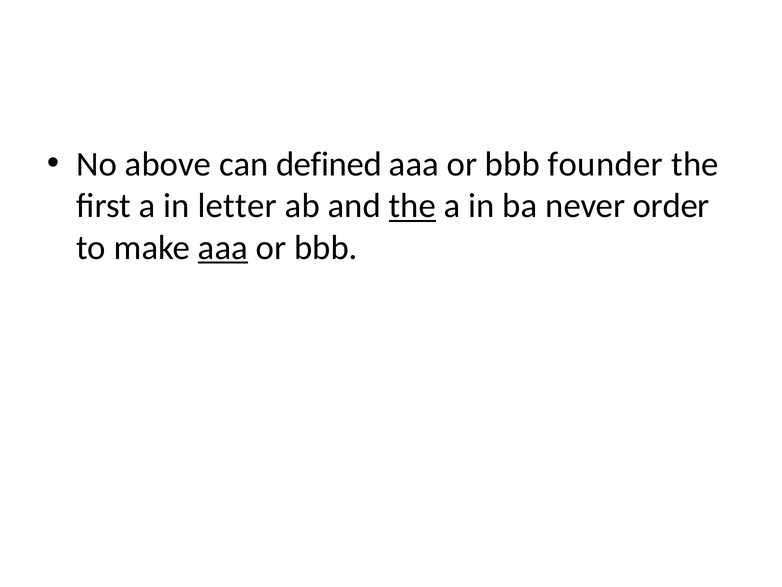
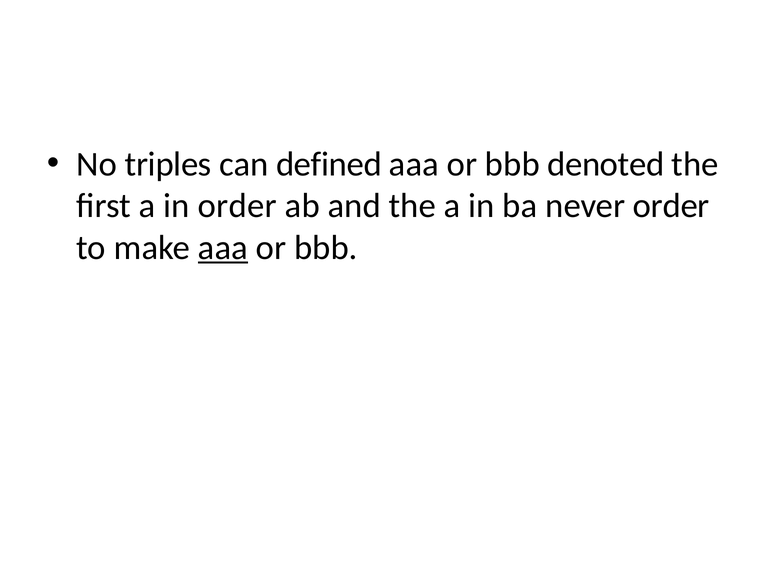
above: above -> triples
founder: founder -> denoted
in letter: letter -> order
the at (412, 206) underline: present -> none
